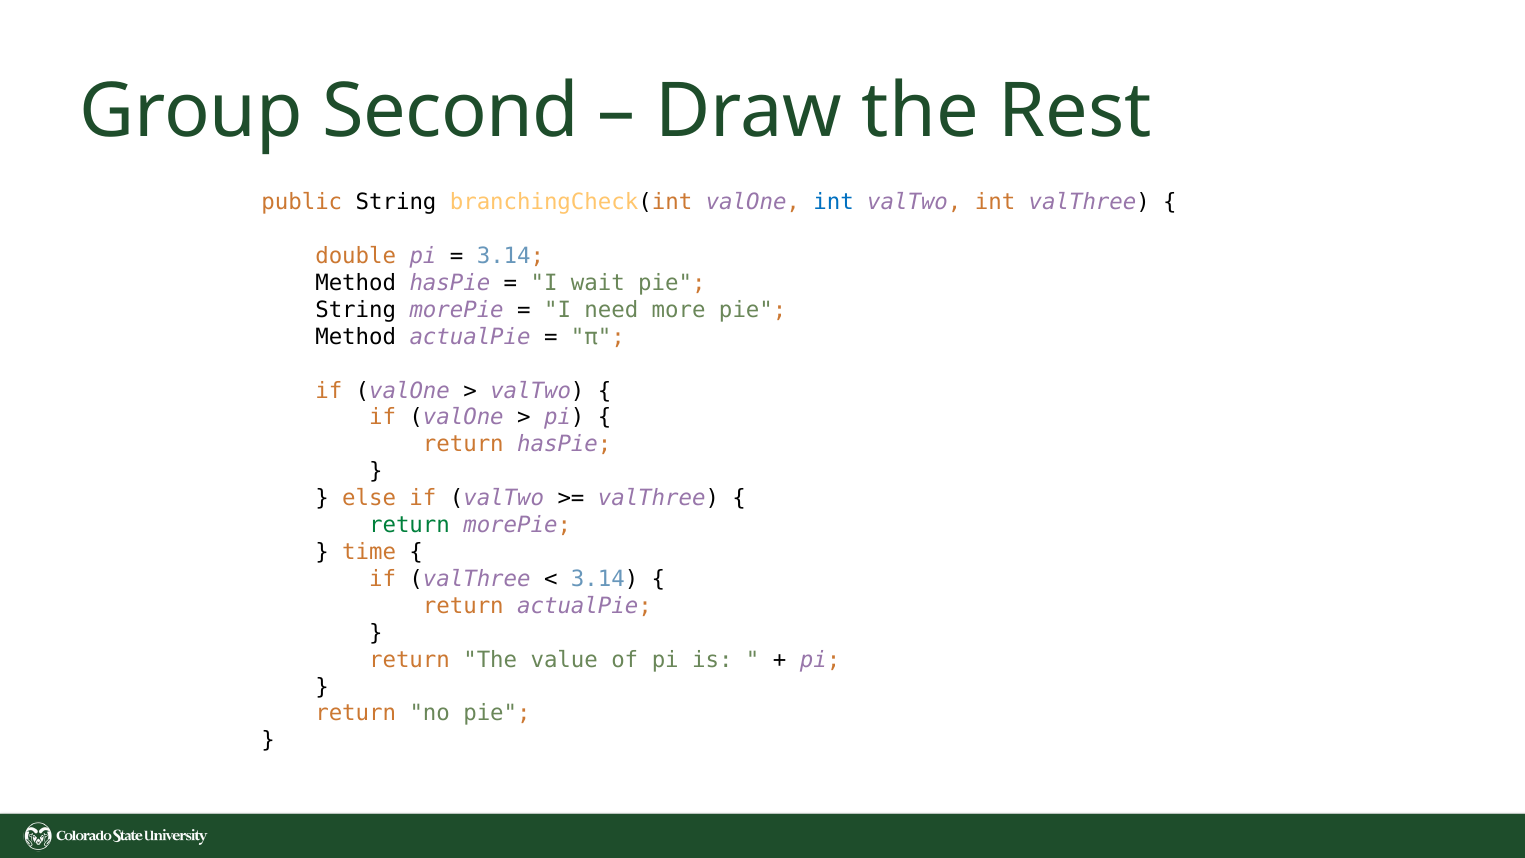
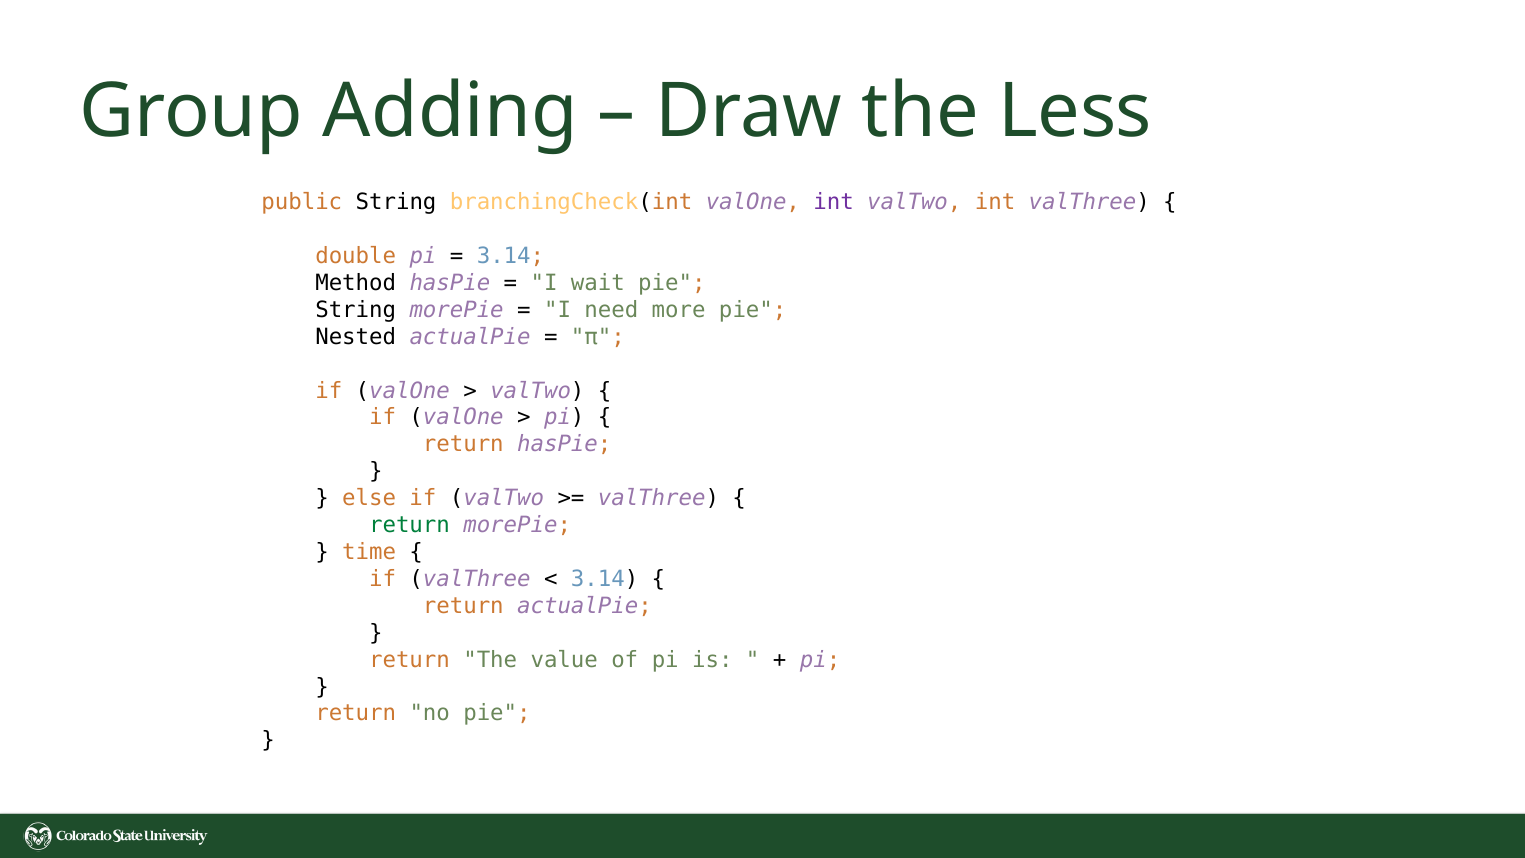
Second: Second -> Adding
Rest: Rest -> Less
int at (834, 202) colour: blue -> purple
Method at (356, 337): Method -> Nested
